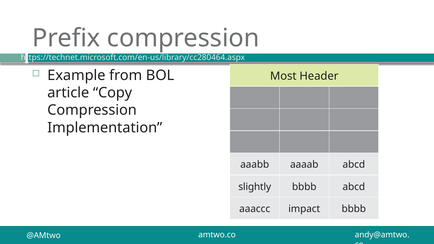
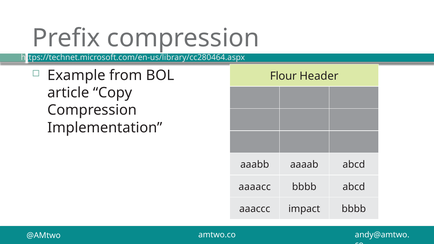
Most: Most -> Flour
slightly: slightly -> aaaacc
